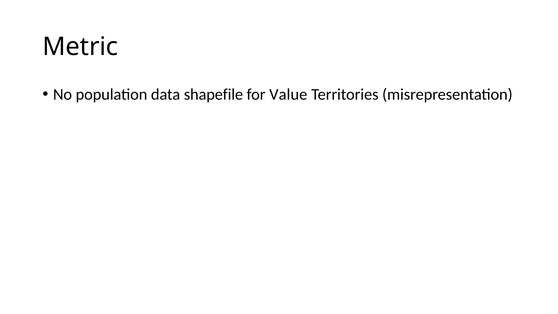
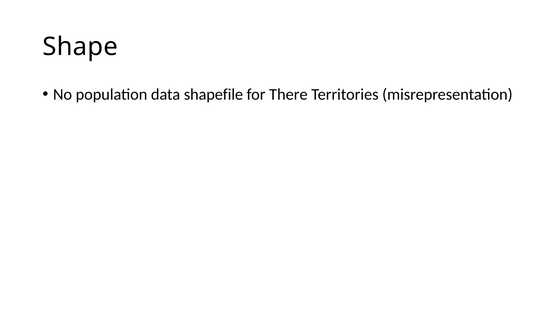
Metric: Metric -> Shape
Value: Value -> There
